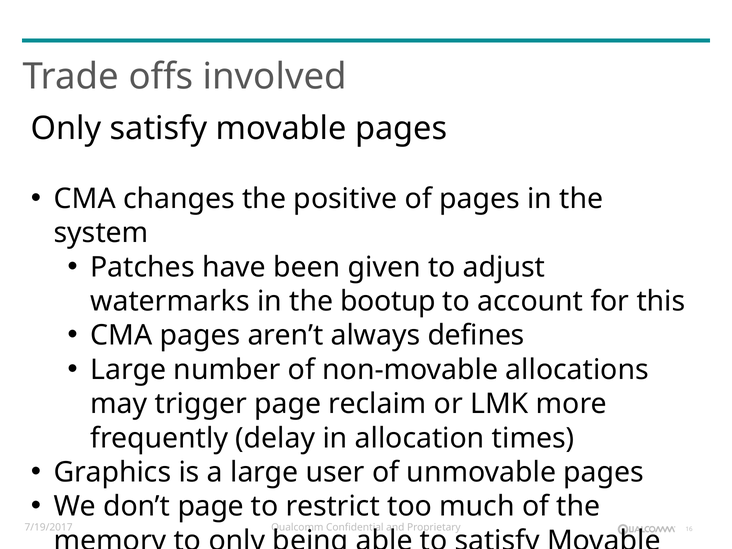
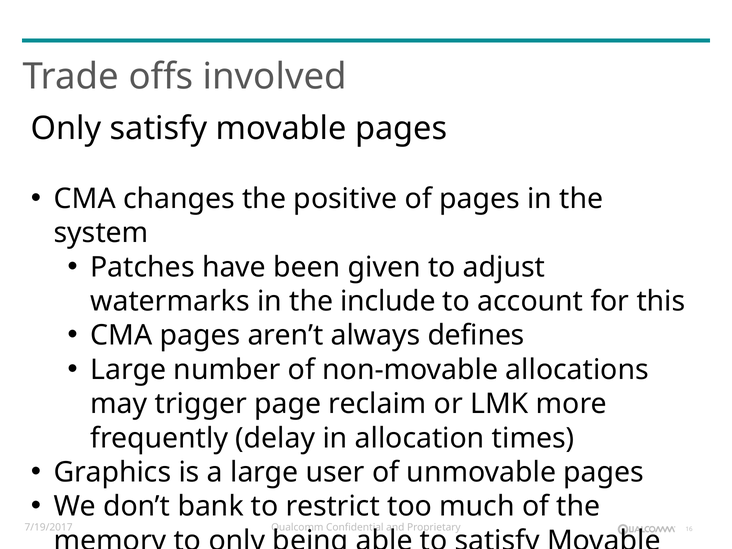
bootup: bootup -> include
don’t page: page -> bank
